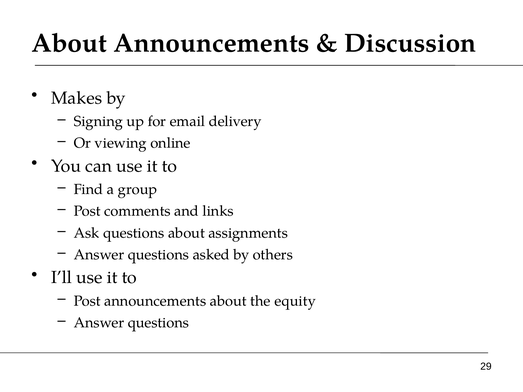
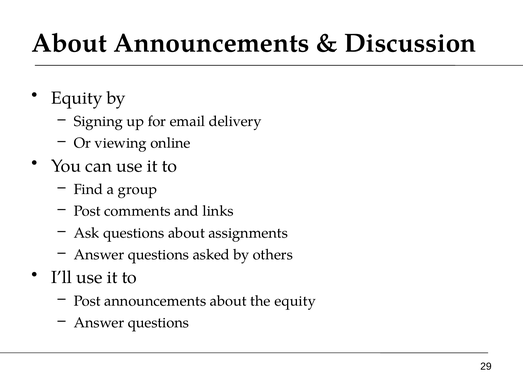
Makes at (77, 98): Makes -> Equity
